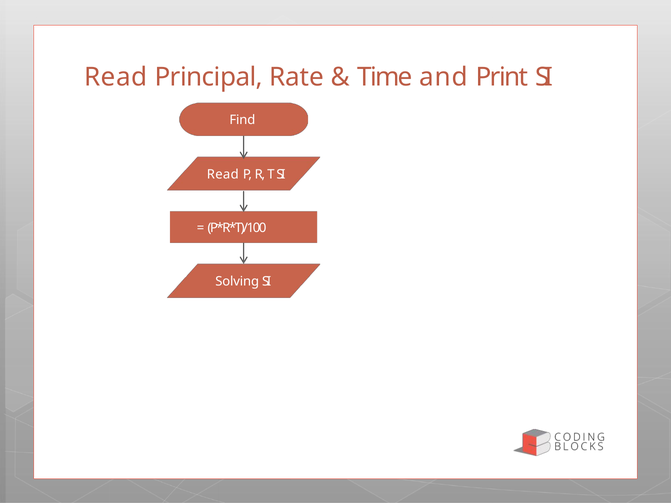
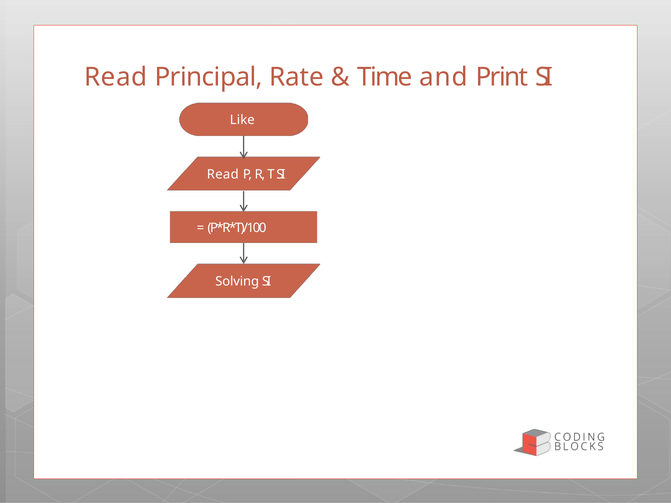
Find: Find -> Like
